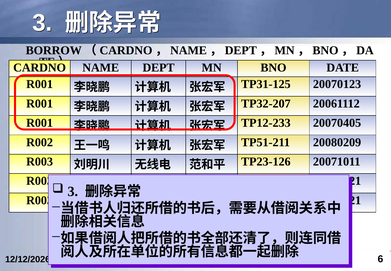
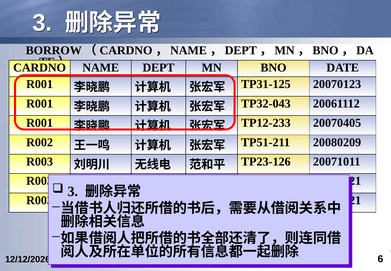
TP32-207: TP32-207 -> TP32-043
